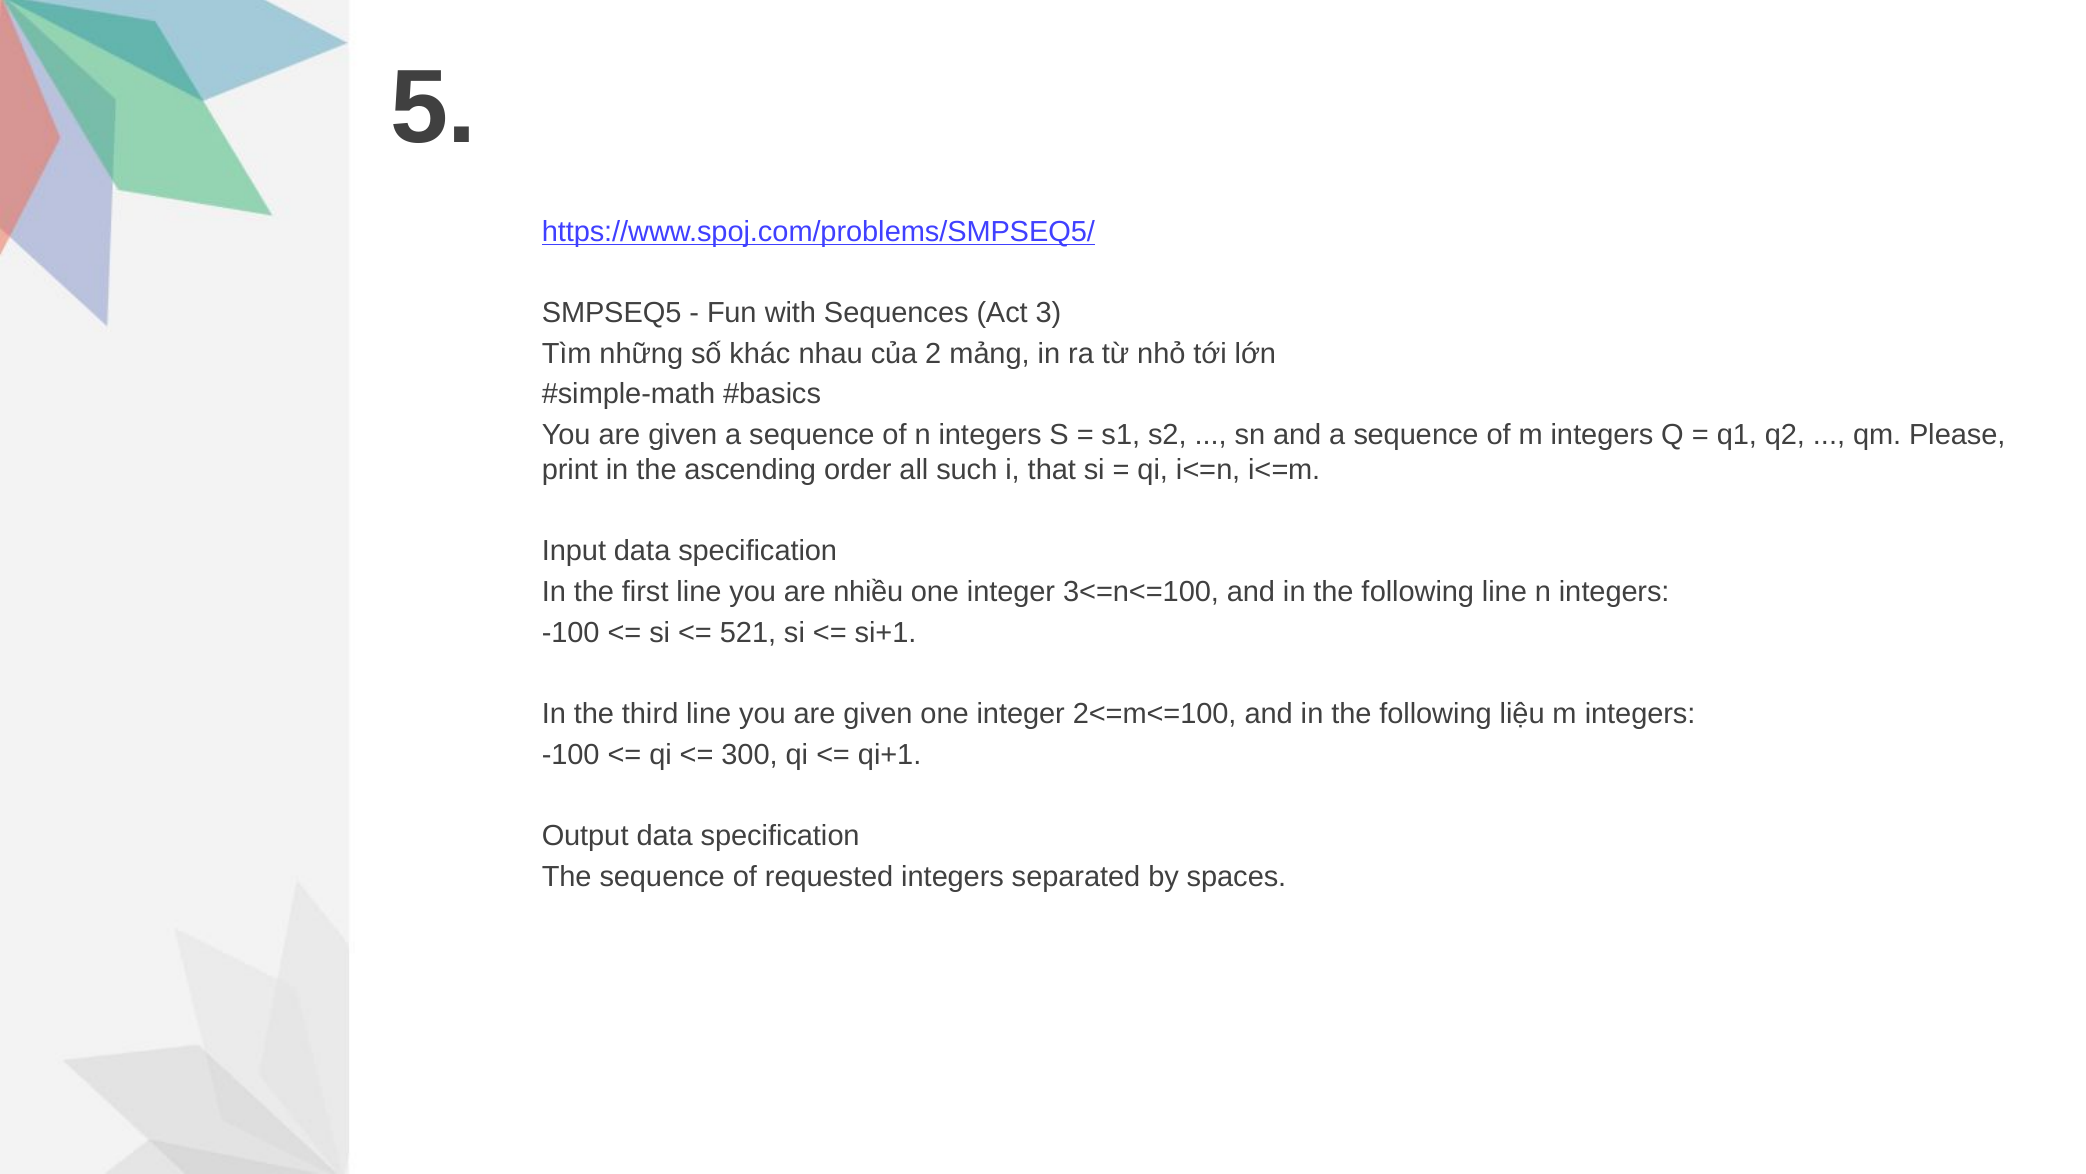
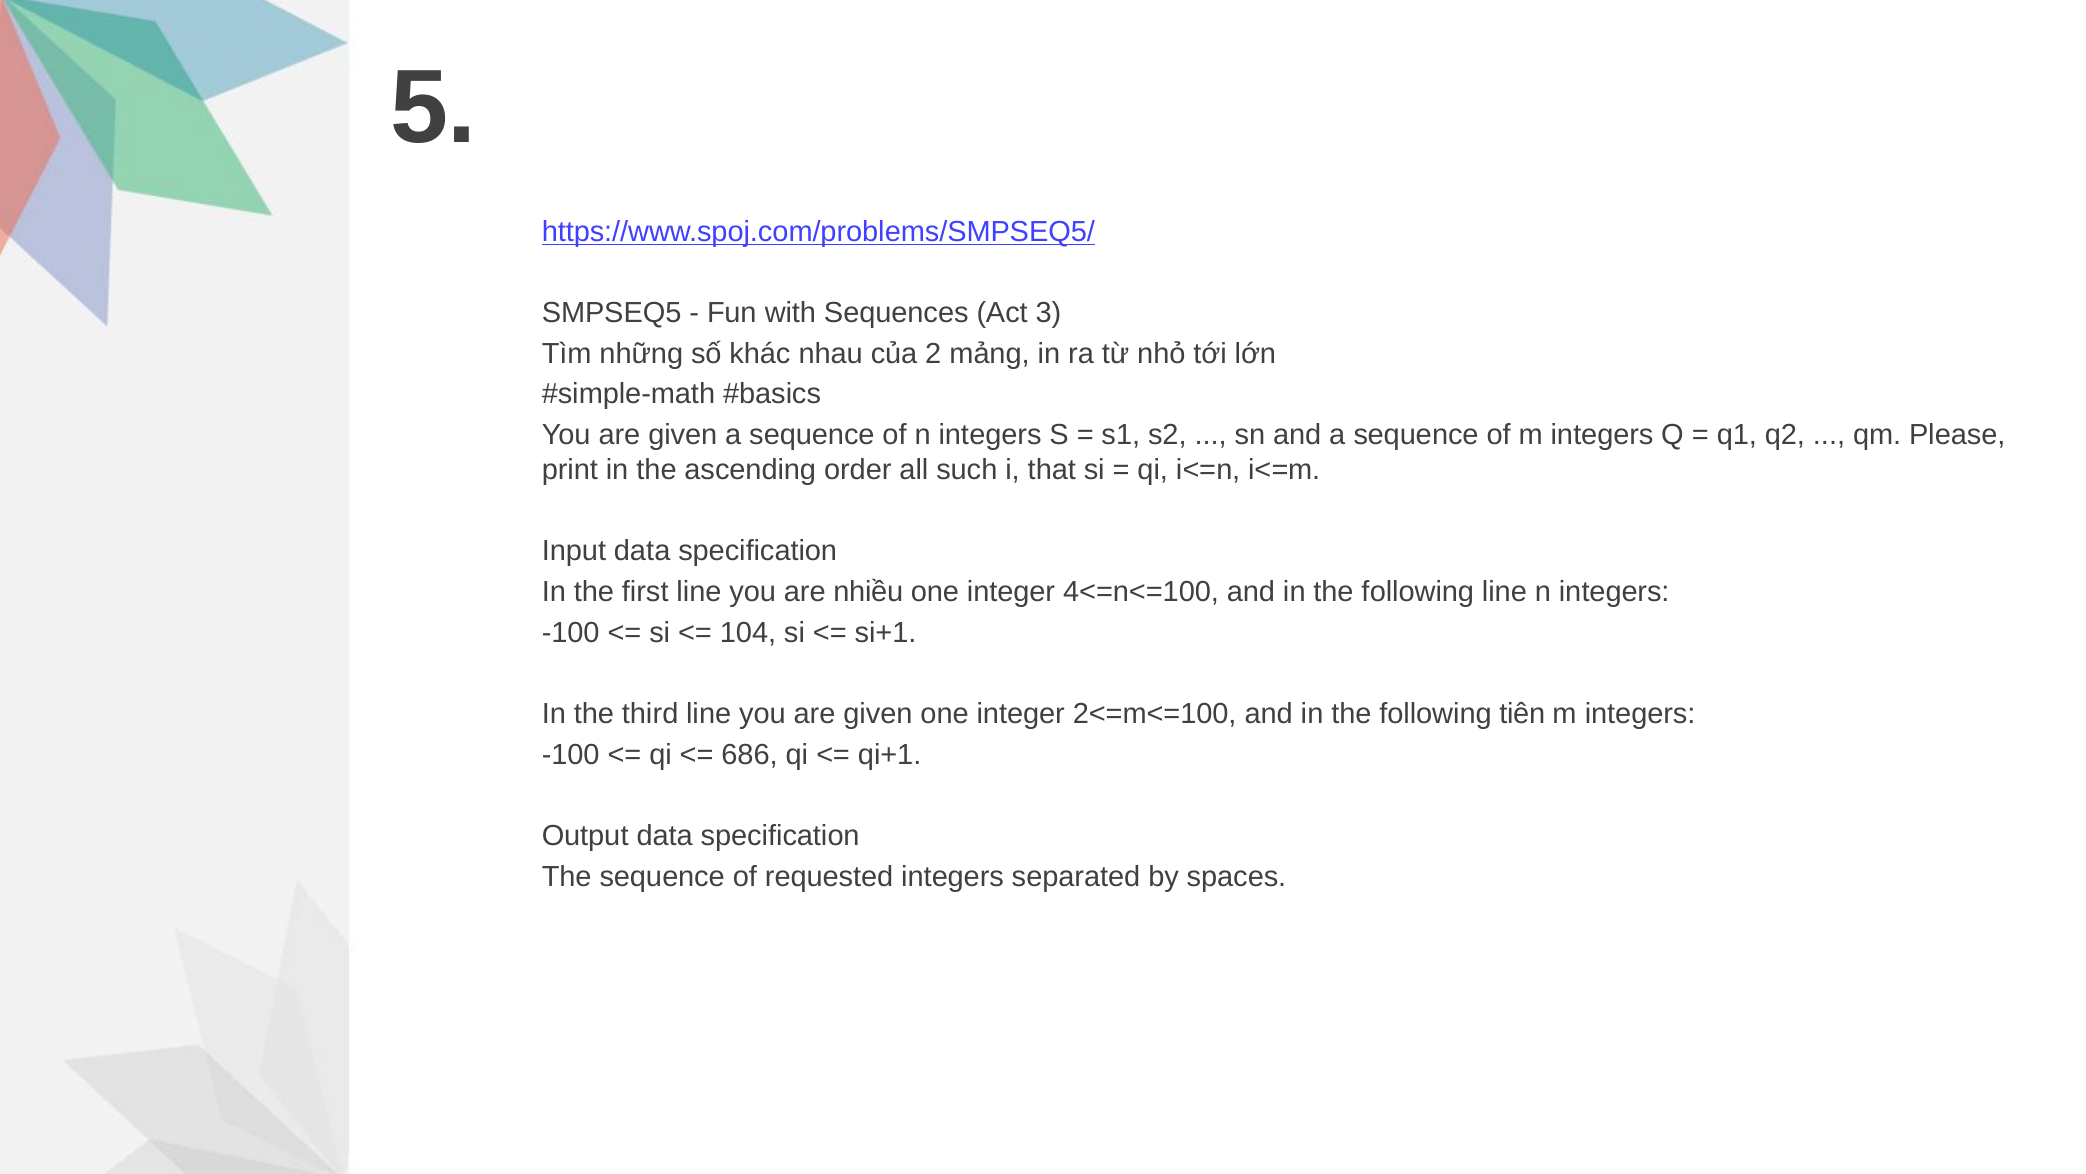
3<=n<=100: 3<=n<=100 -> 4<=n<=100
521: 521 -> 104
liệu: liệu -> tiên
300: 300 -> 686
